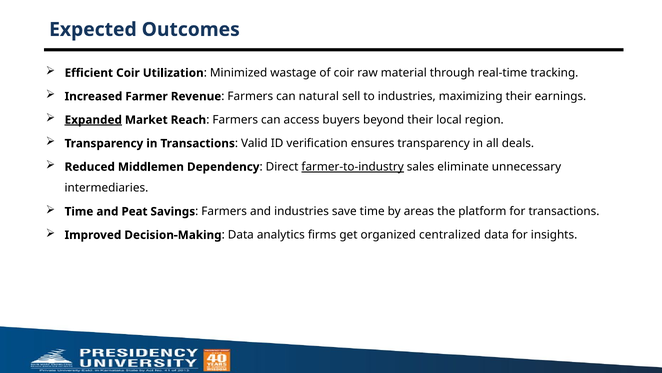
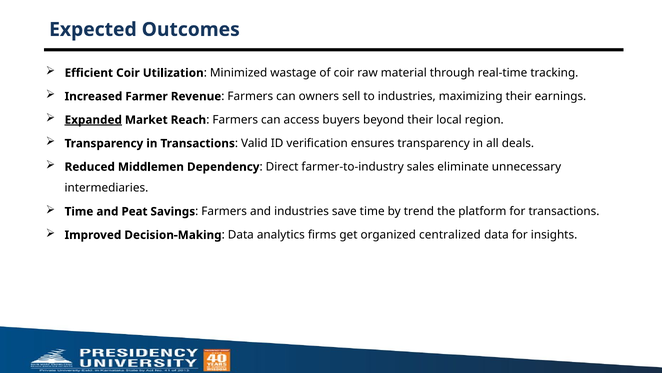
natural: natural -> owners
farmer-to-industry underline: present -> none
areas: areas -> trend
